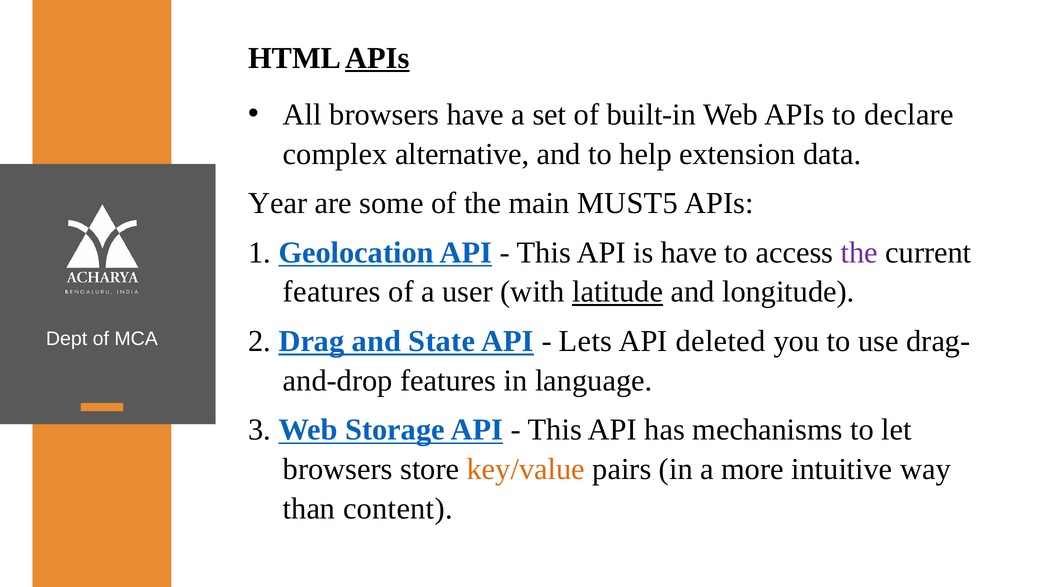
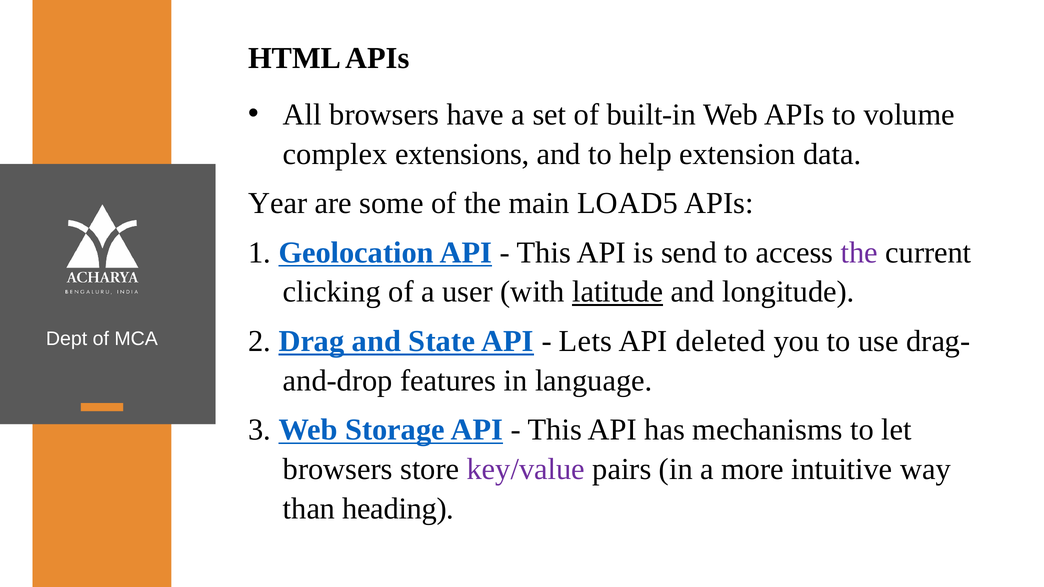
APIs at (377, 58) underline: present -> none
declare: declare -> volume
alternative: alternative -> extensions
MUST5: MUST5 -> LOAD5
is have: have -> send
features at (332, 292): features -> clicking
key/value colour: orange -> purple
content: content -> heading
